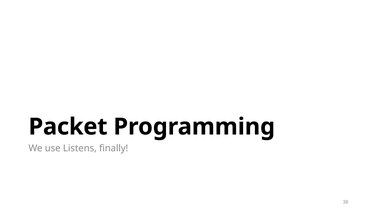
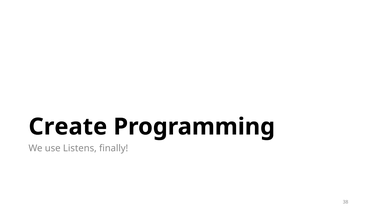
Packet: Packet -> Create
